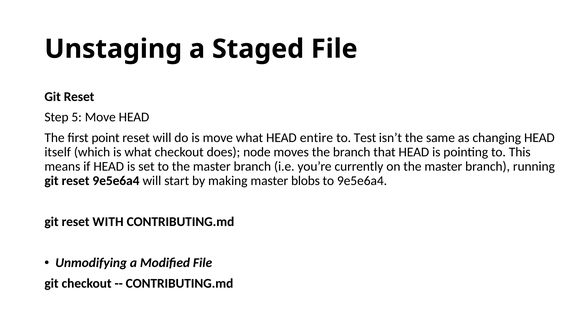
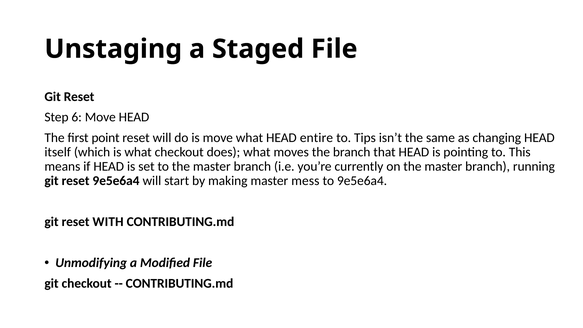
5: 5 -> 6
Test: Test -> Tips
does node: node -> what
blobs: blobs -> mess
